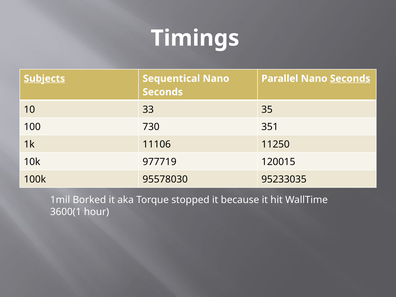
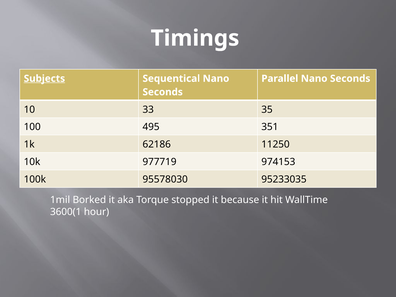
Seconds at (350, 79) underline: present -> none
730: 730 -> 495
11106: 11106 -> 62186
120015: 120015 -> 974153
